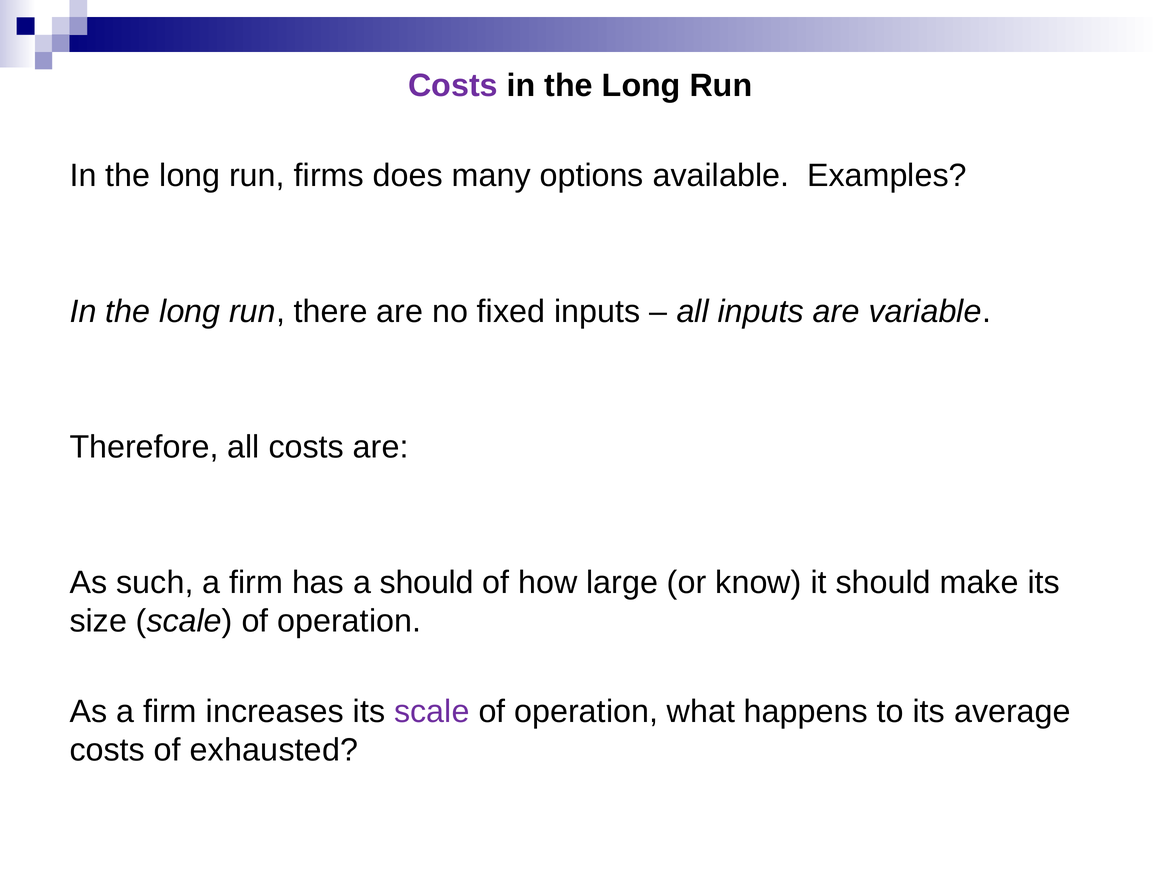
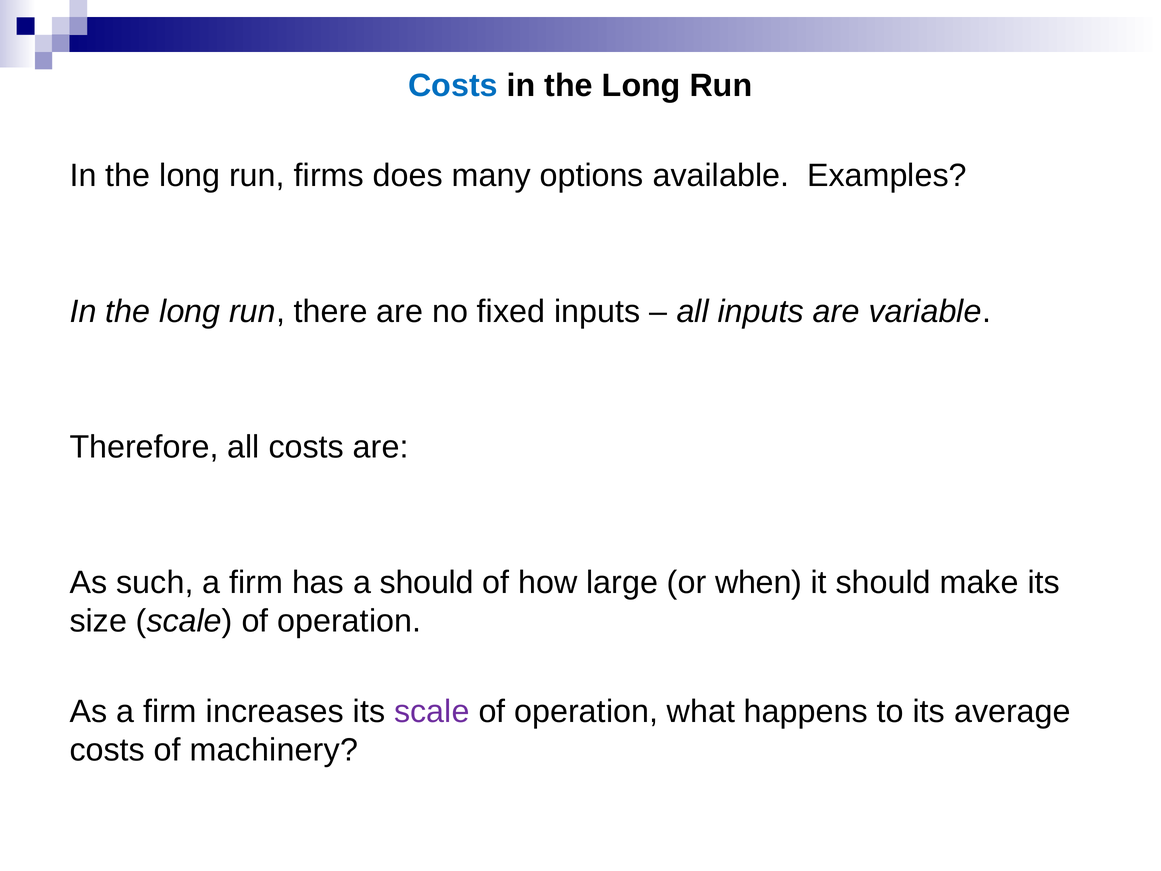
Costs at (453, 85) colour: purple -> blue
know: know -> when
exhausted: exhausted -> machinery
